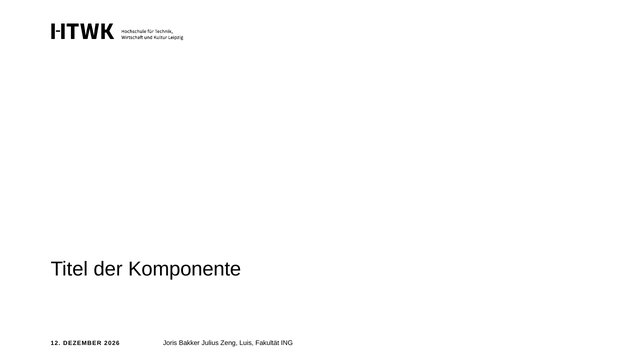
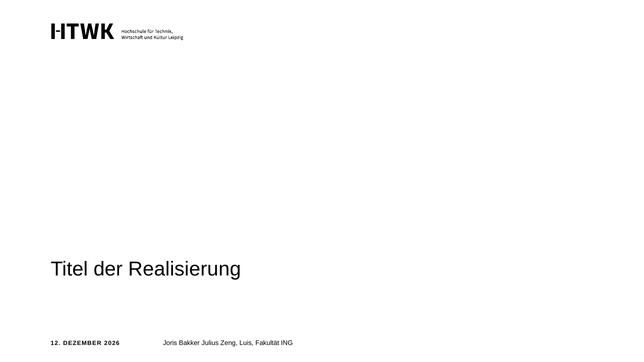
Komponente: Komponente -> Realisierung
